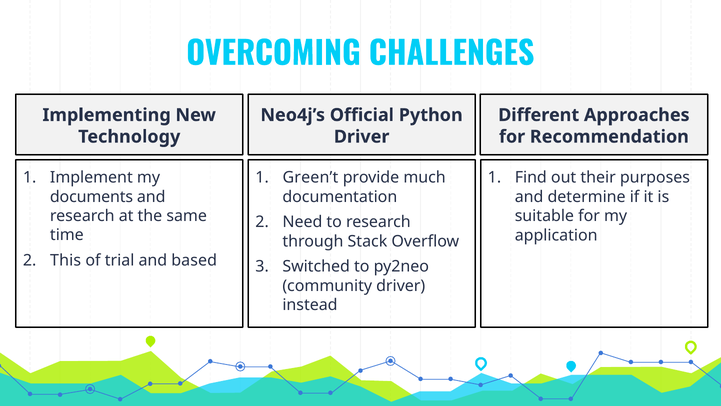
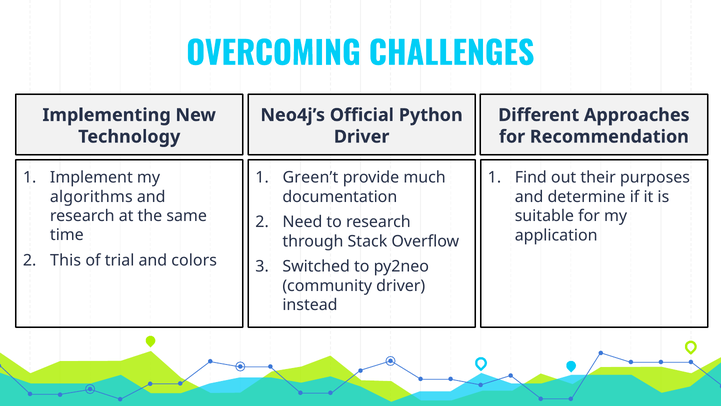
documents: documents -> algorithms
based: based -> colors
